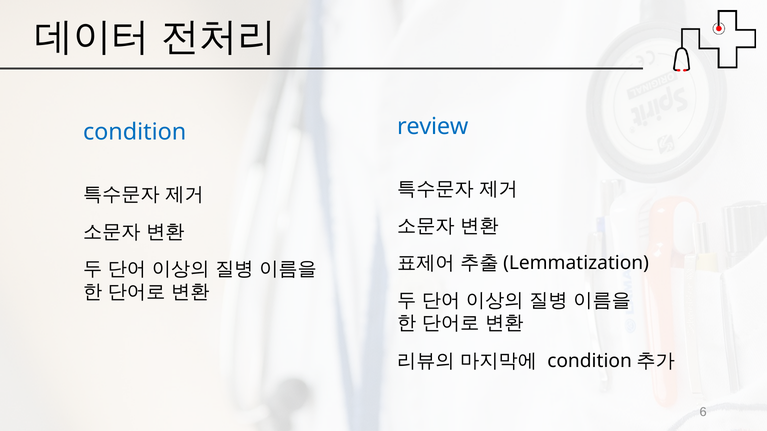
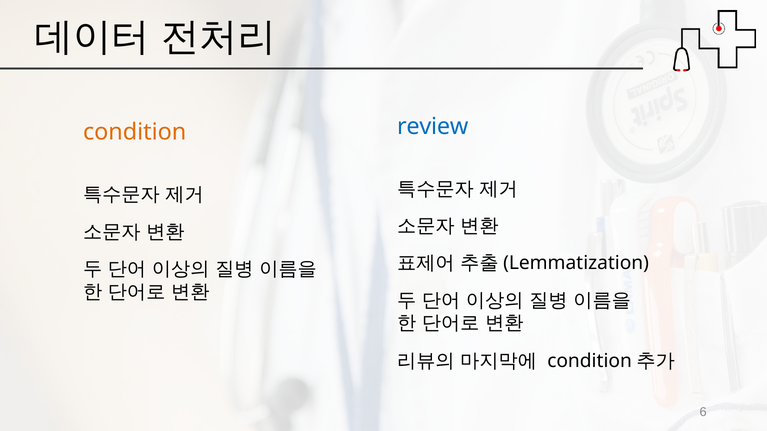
condition colour: blue -> orange
